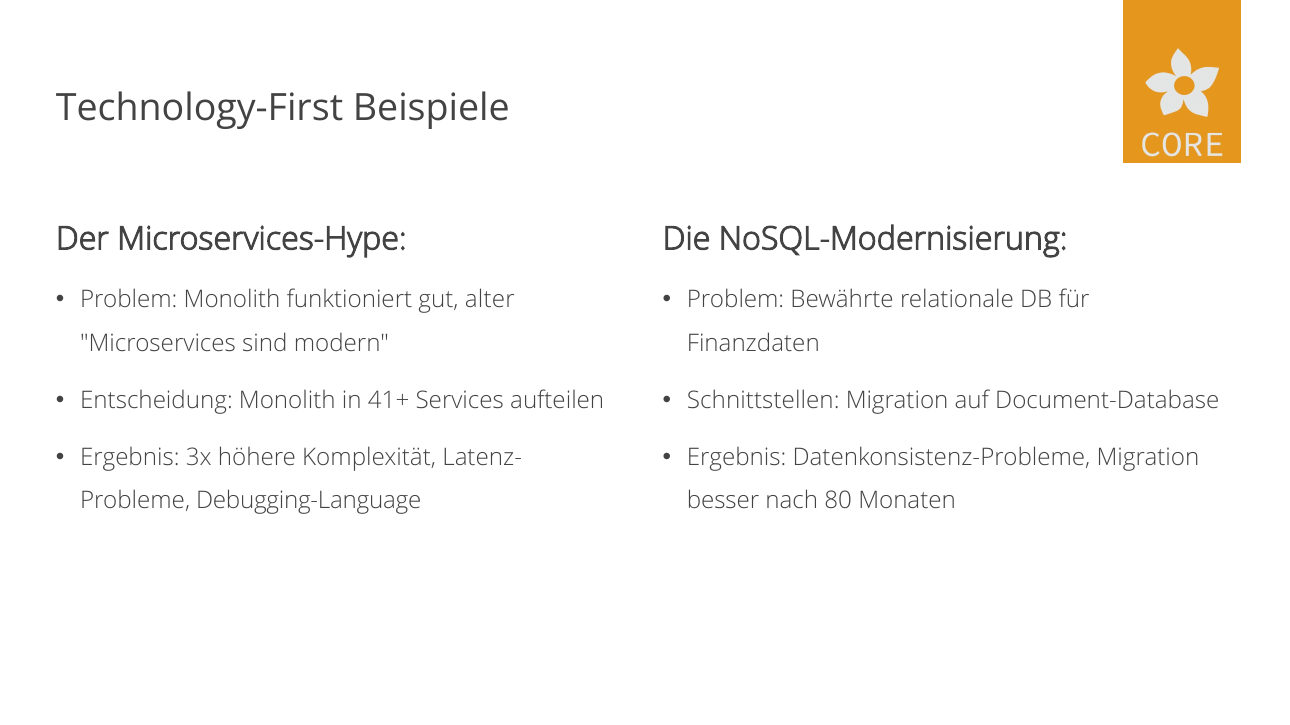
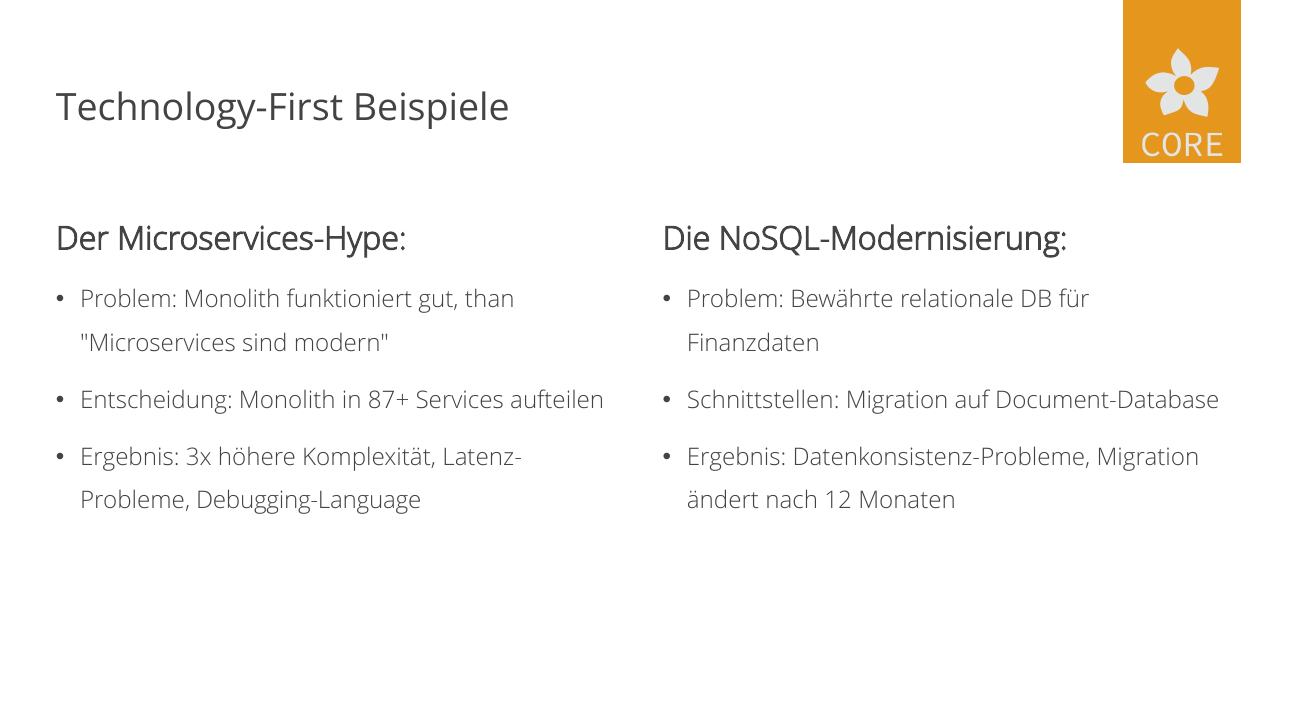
alter: alter -> than
41+: 41+ -> 87+
besser: besser -> ändert
80: 80 -> 12
